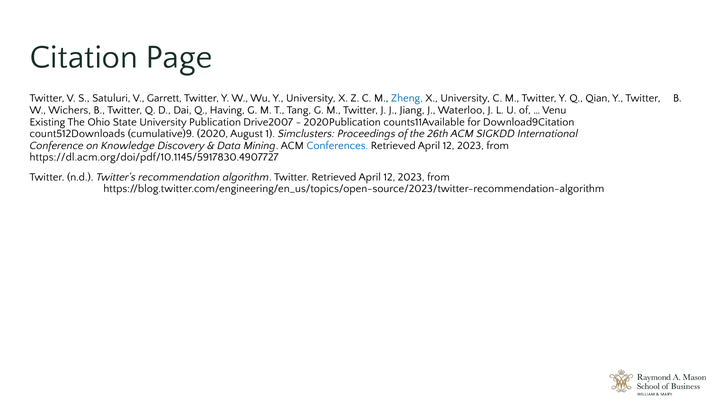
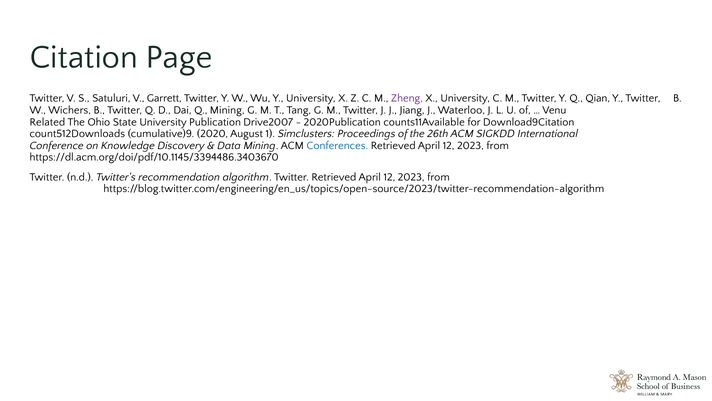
Zheng colour: blue -> purple
Q Having: Having -> Mining
Existing: Existing -> Related
https://dl.acm.org/doi/pdf/10.1145/5917830.4907727: https://dl.acm.org/doi/pdf/10.1145/5917830.4907727 -> https://dl.acm.org/doi/pdf/10.1145/3394486.3403670
